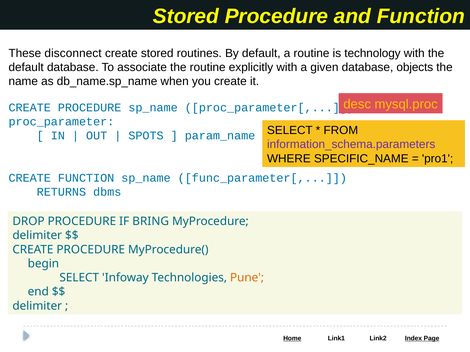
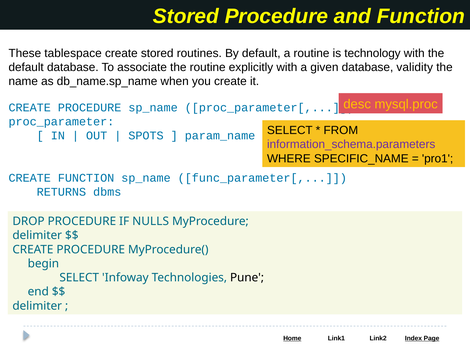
disconnect: disconnect -> tablespace
objects: objects -> validity
BRING: BRING -> NULLS
Pune colour: orange -> black
